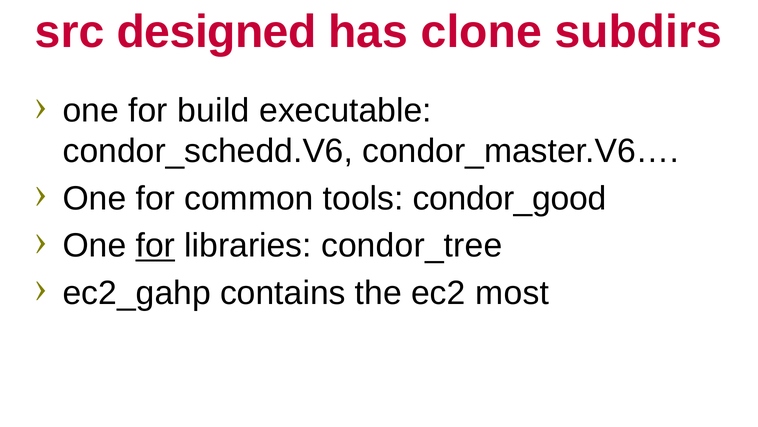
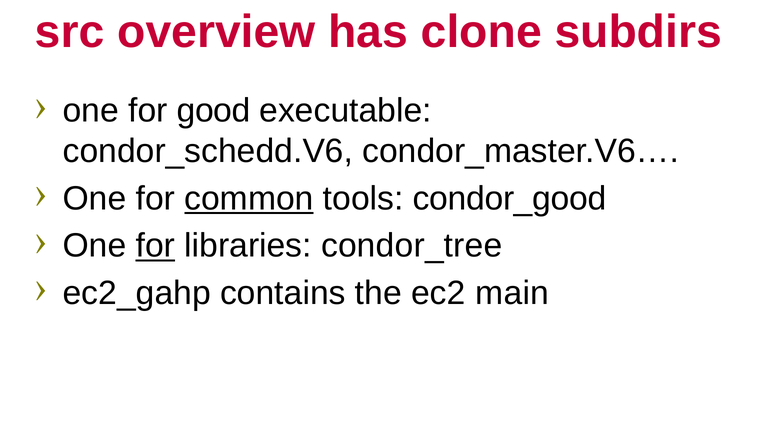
designed: designed -> overview
build: build -> good
common underline: none -> present
most: most -> main
